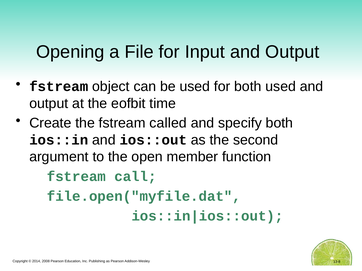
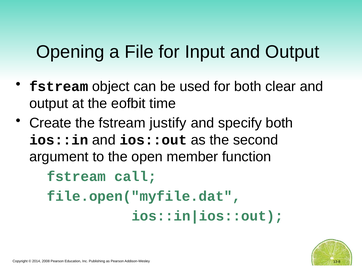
both used: used -> clear
called: called -> justify
